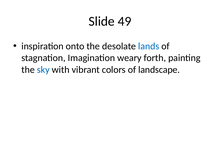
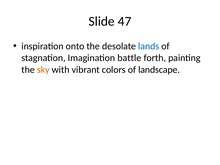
49: 49 -> 47
weary: weary -> battle
sky colour: blue -> orange
